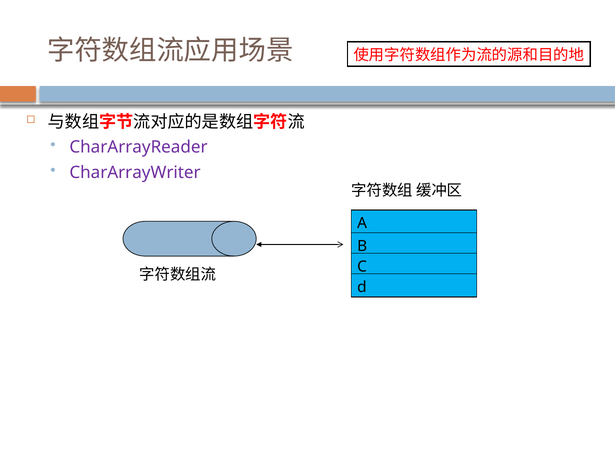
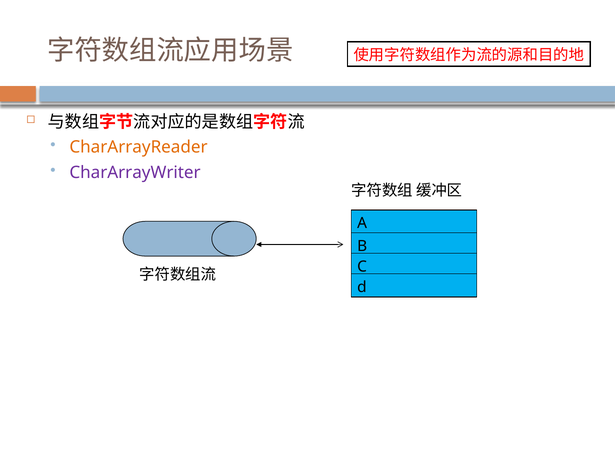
CharArrayReader colour: purple -> orange
